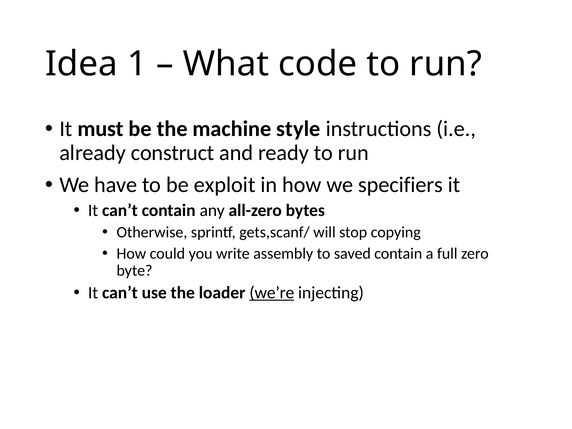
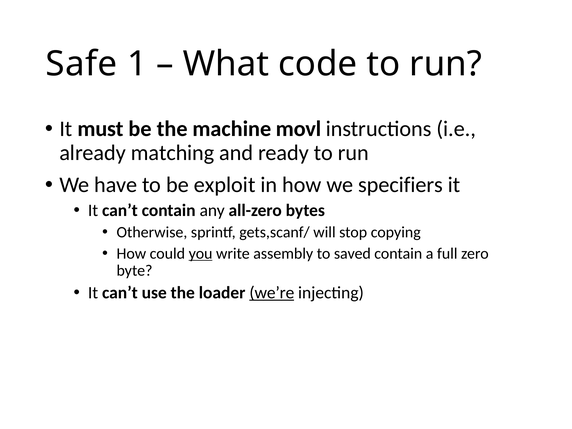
Idea: Idea -> Safe
style: style -> movl
construct: construct -> matching
you underline: none -> present
